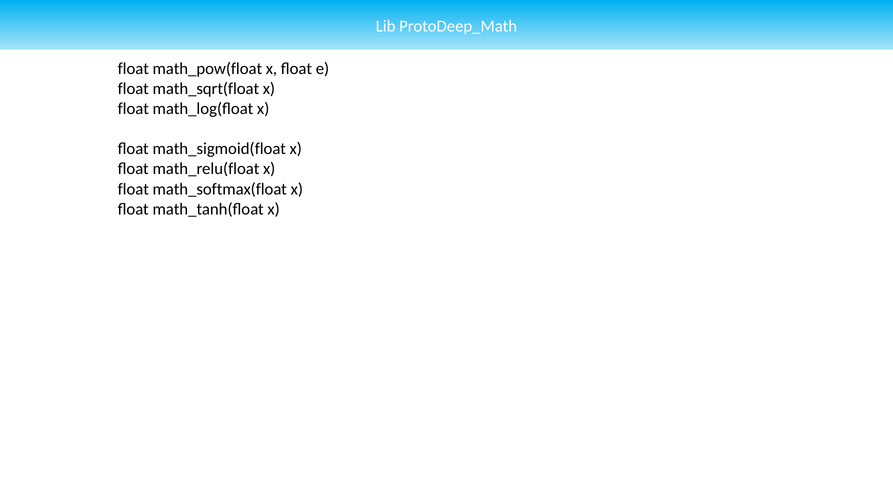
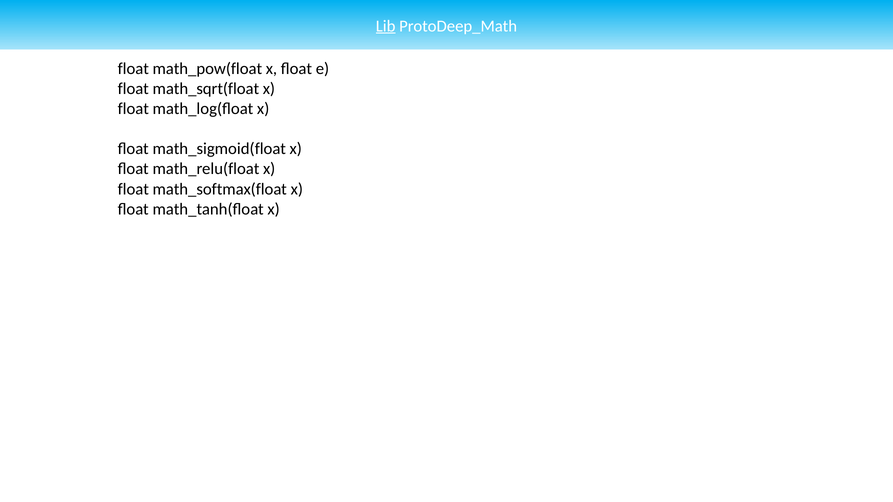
Lib underline: none -> present
